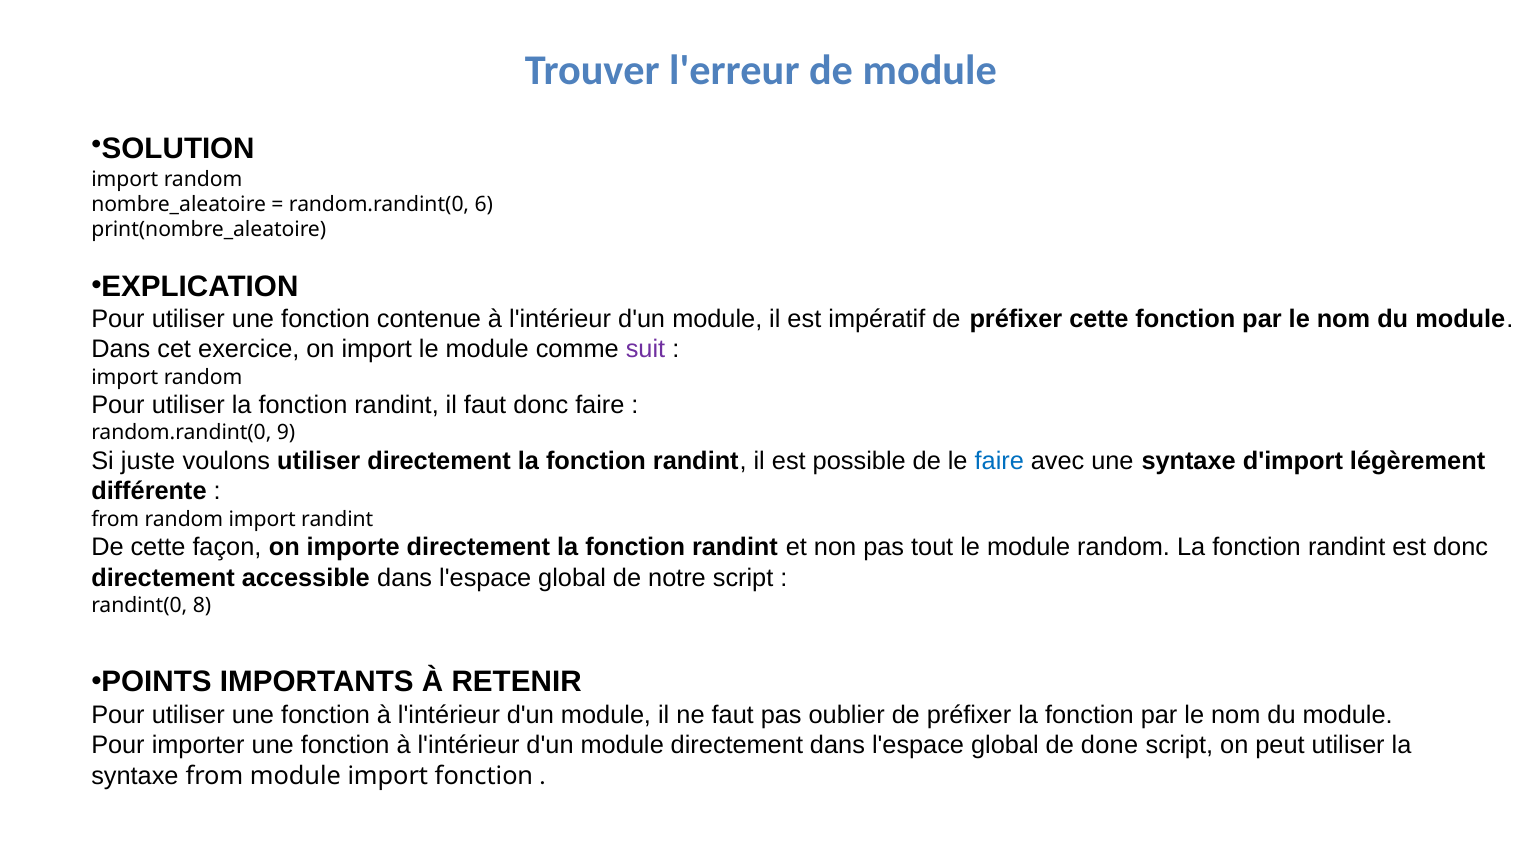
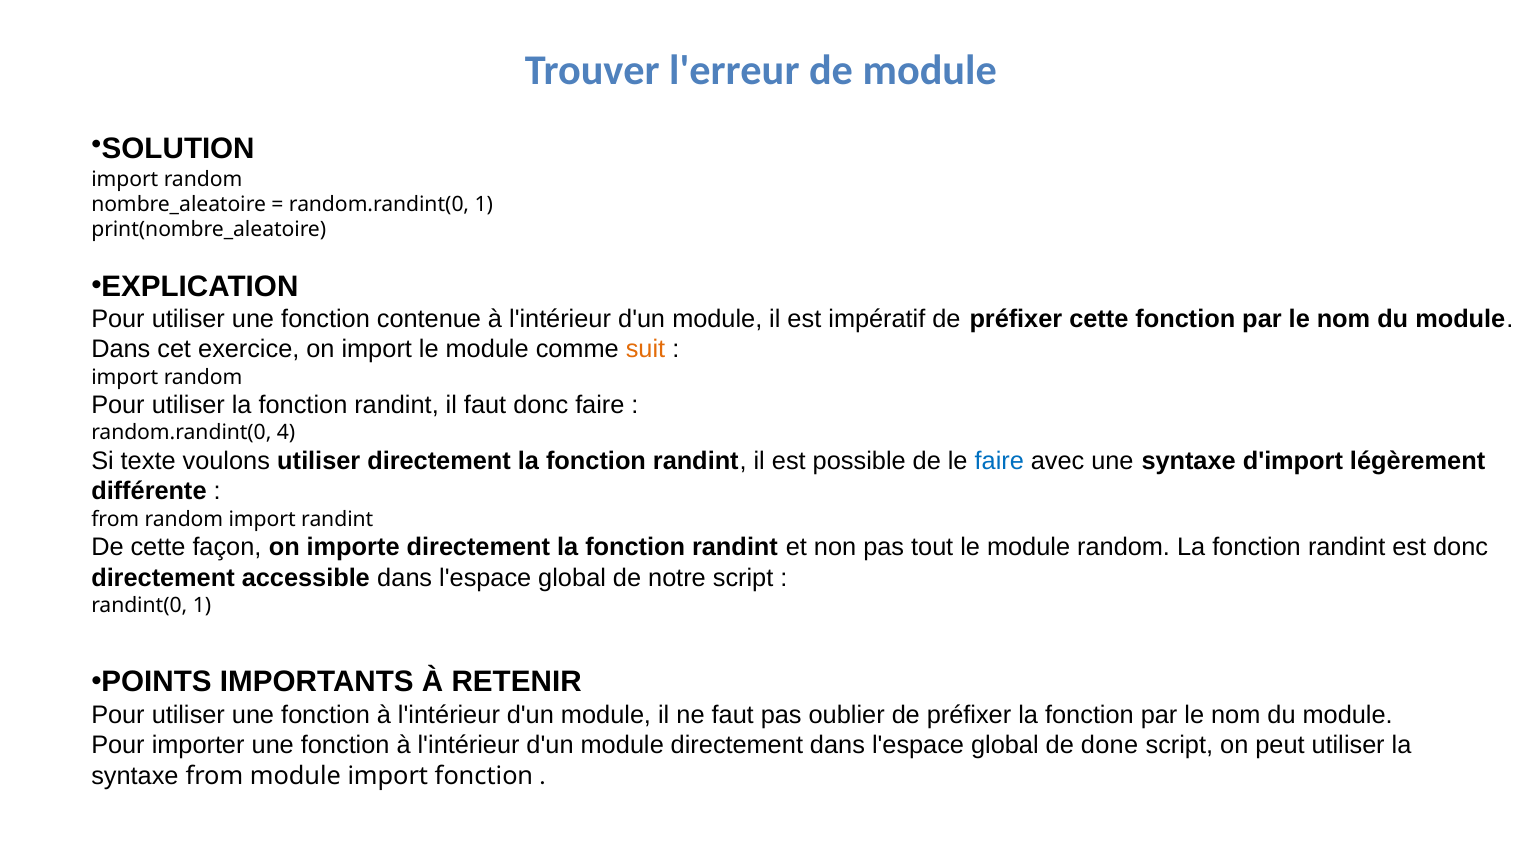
random.randint(0 6: 6 -> 1
suit colour: purple -> orange
9: 9 -> 4
juste: juste -> texte
randint(0 8: 8 -> 1
